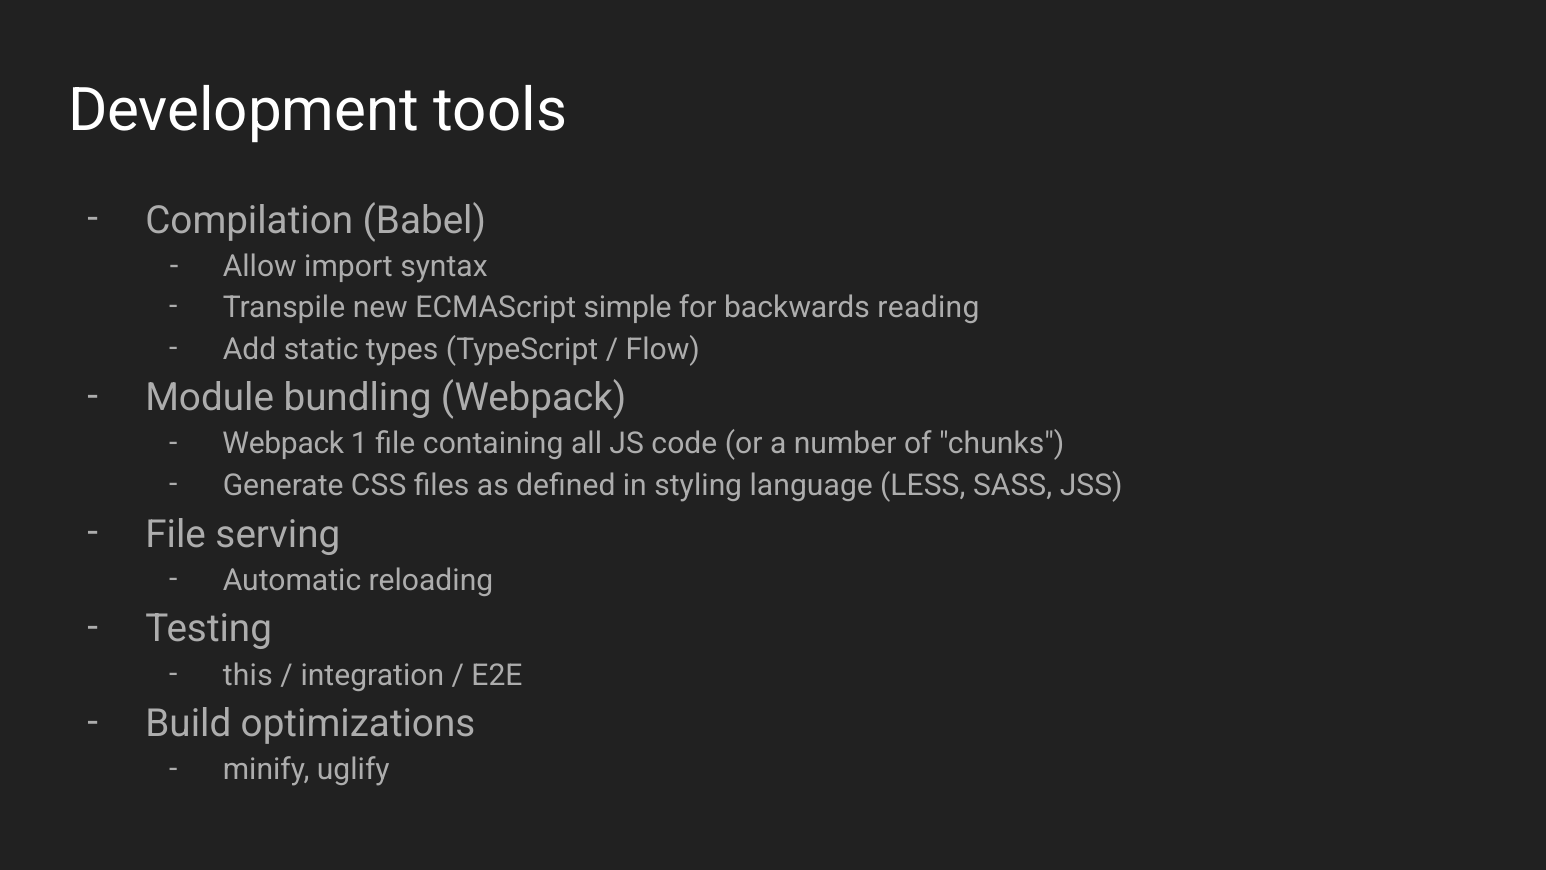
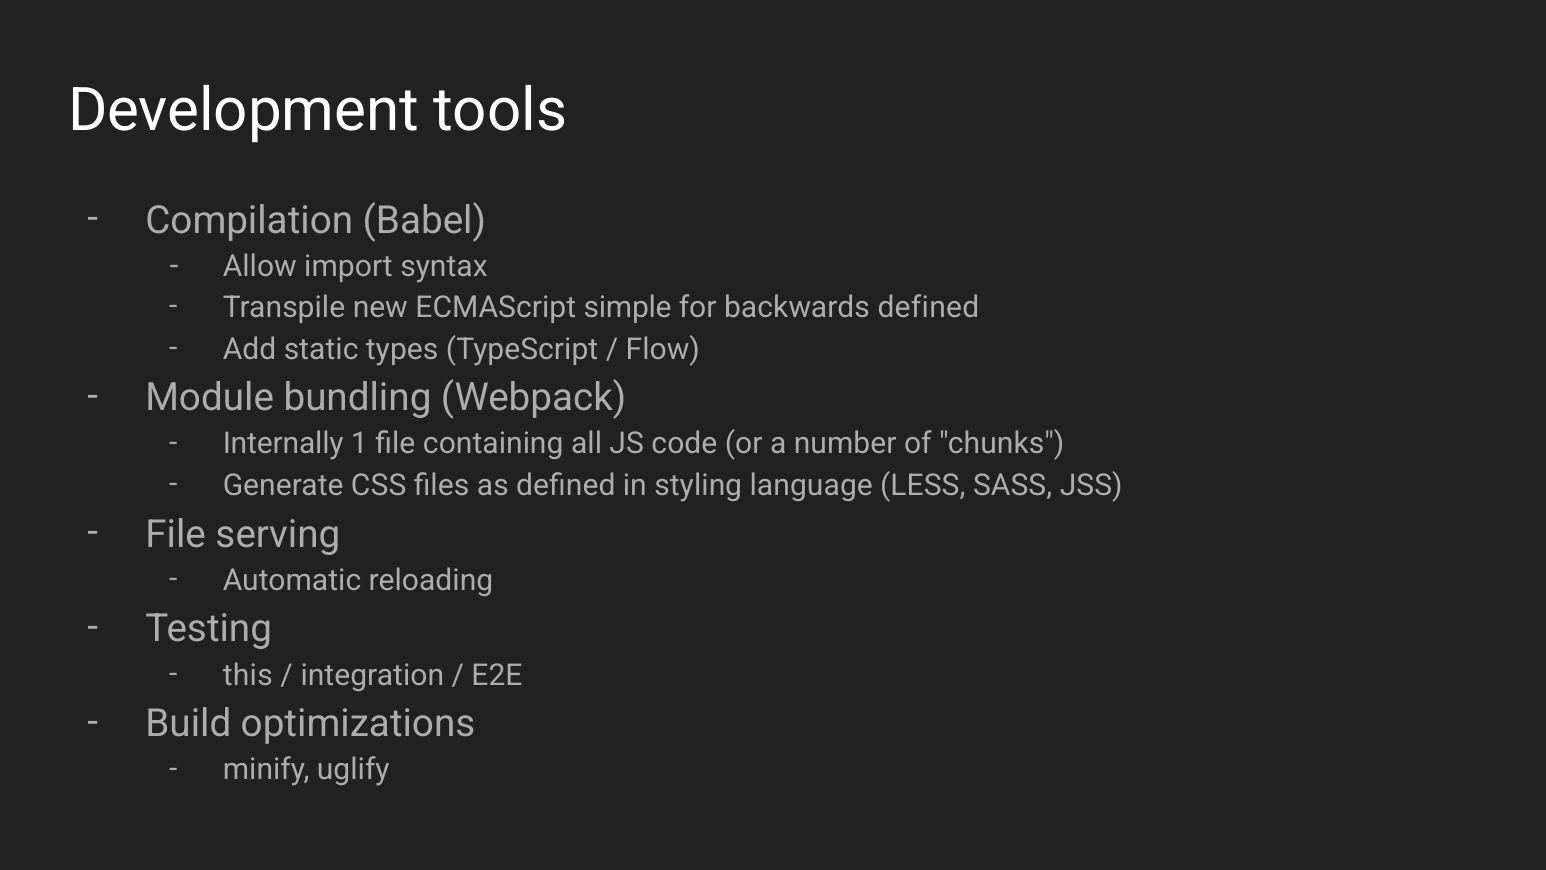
backwards reading: reading -> defined
Webpack at (283, 444): Webpack -> Internally
